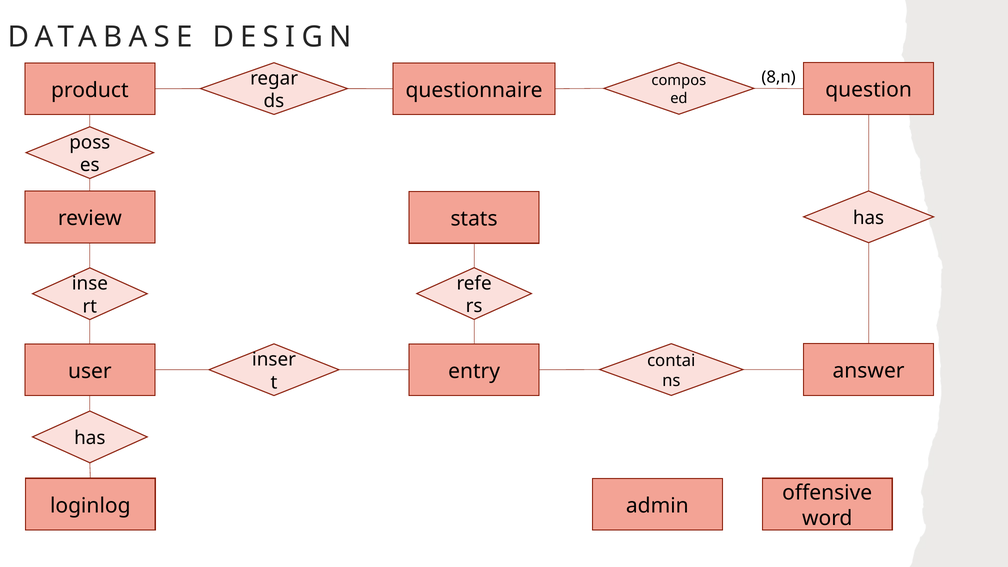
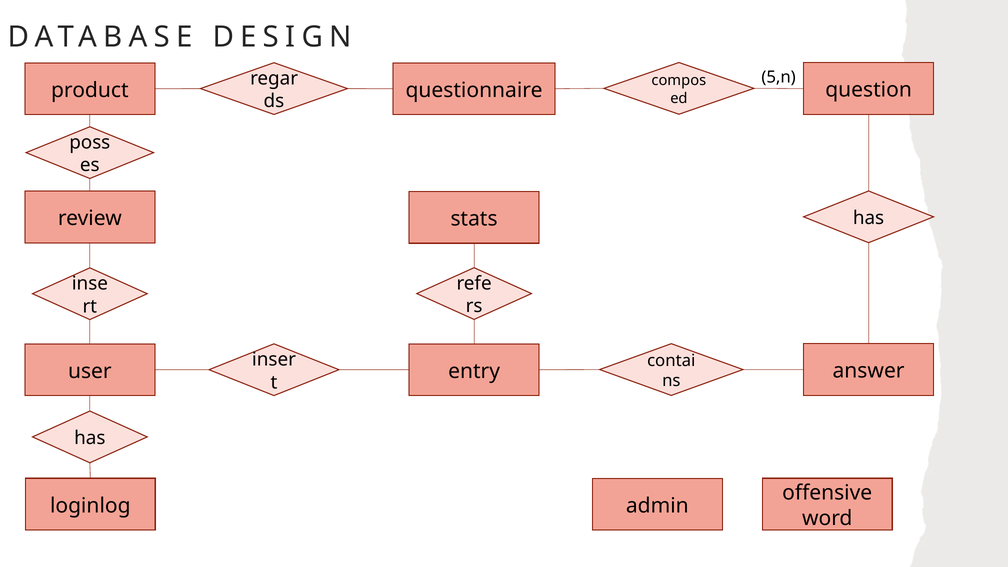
8,n: 8,n -> 5,n
